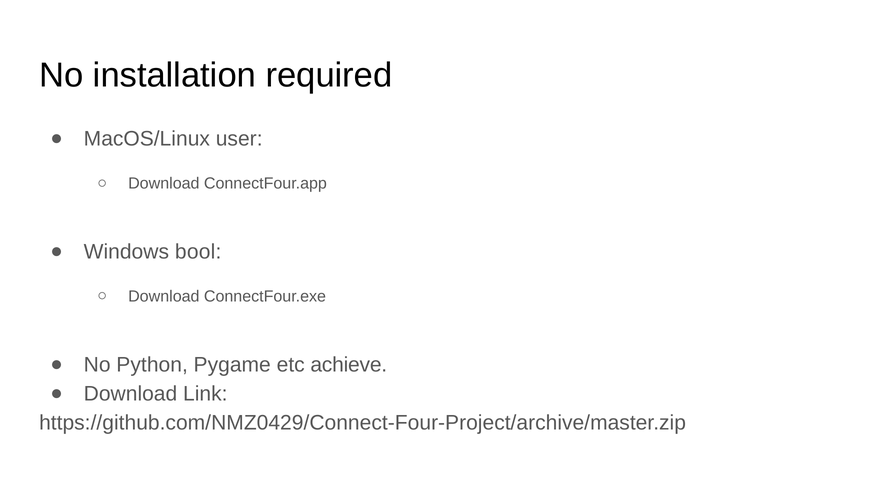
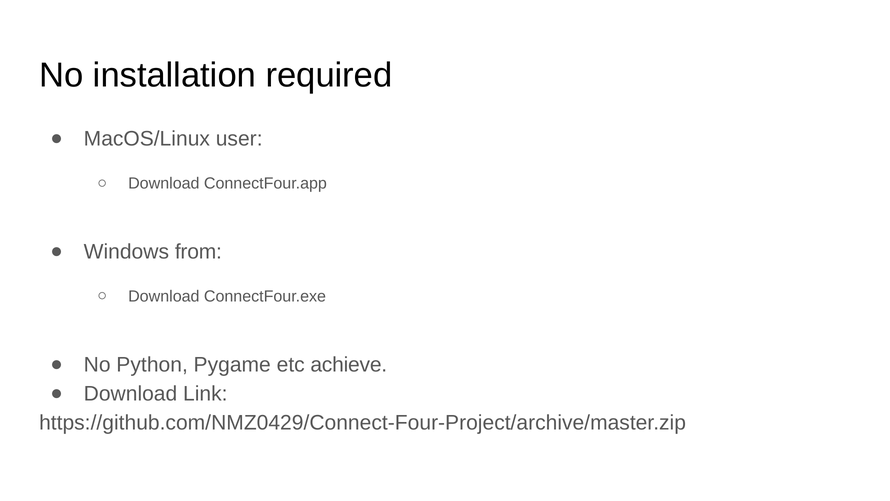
bool: bool -> from
